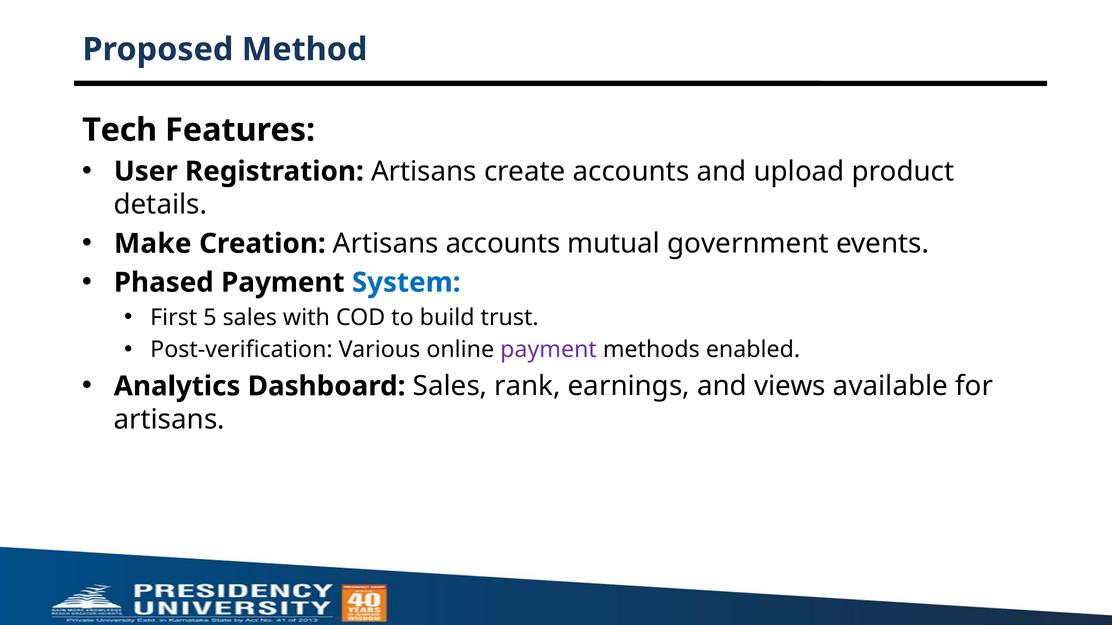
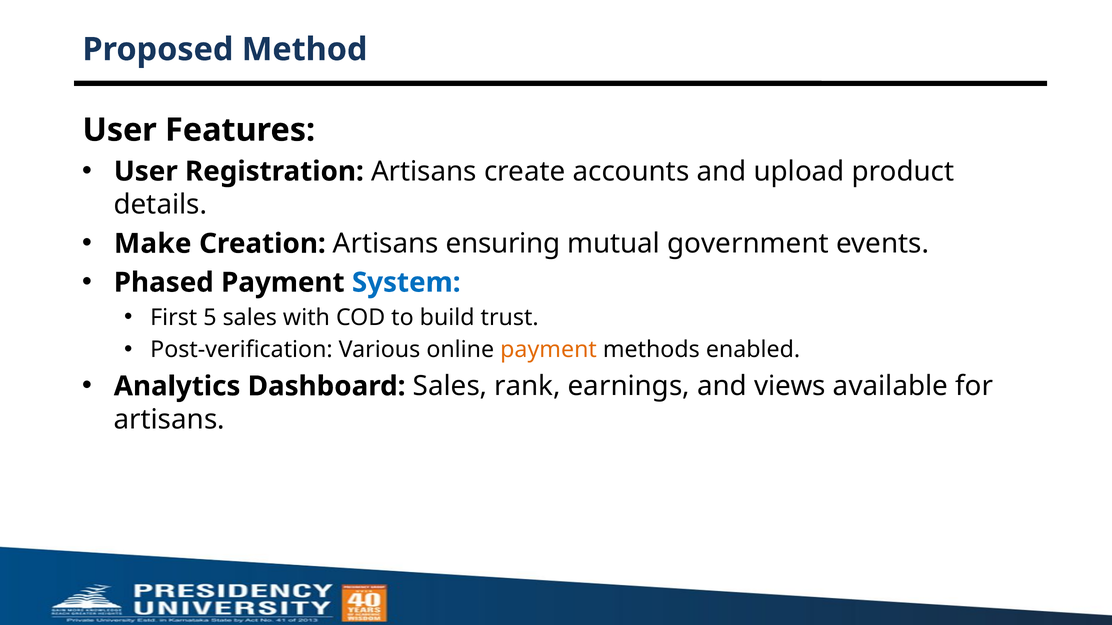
Tech at (120, 130): Tech -> User
Artisans accounts: accounts -> ensuring
payment at (549, 350) colour: purple -> orange
